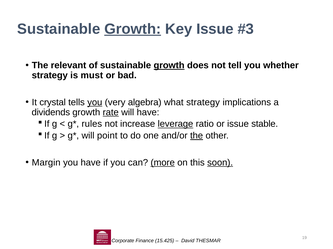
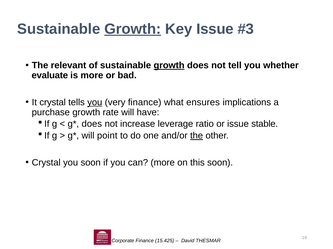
strategy at (50, 76): strategy -> evaluate
is must: must -> more
very algebra: algebra -> finance
what strategy: strategy -> ensures
dividends: dividends -> purchase
rate underline: present -> none
rules at (92, 124): rules -> does
leverage underline: present -> none
Margin at (46, 163): Margin -> Crystal
you have: have -> soon
more at (163, 163) underline: present -> none
soon at (220, 163) underline: present -> none
